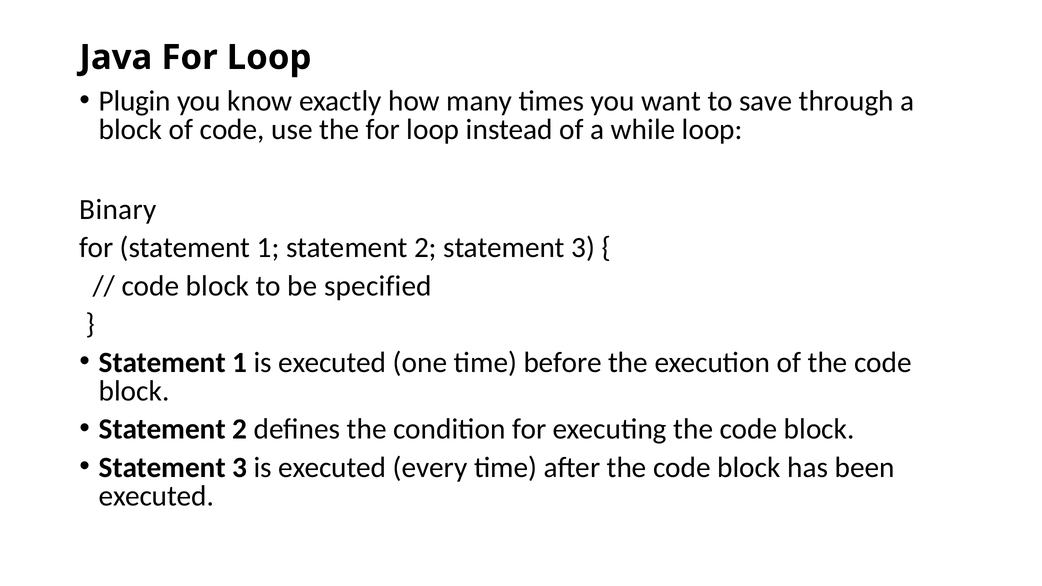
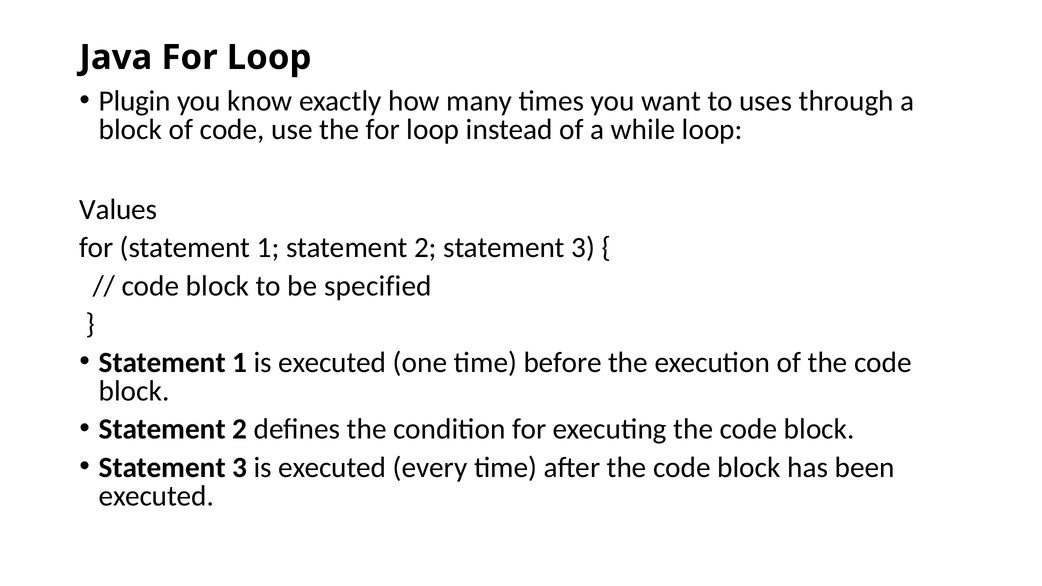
save: save -> uses
Binary: Binary -> Values
